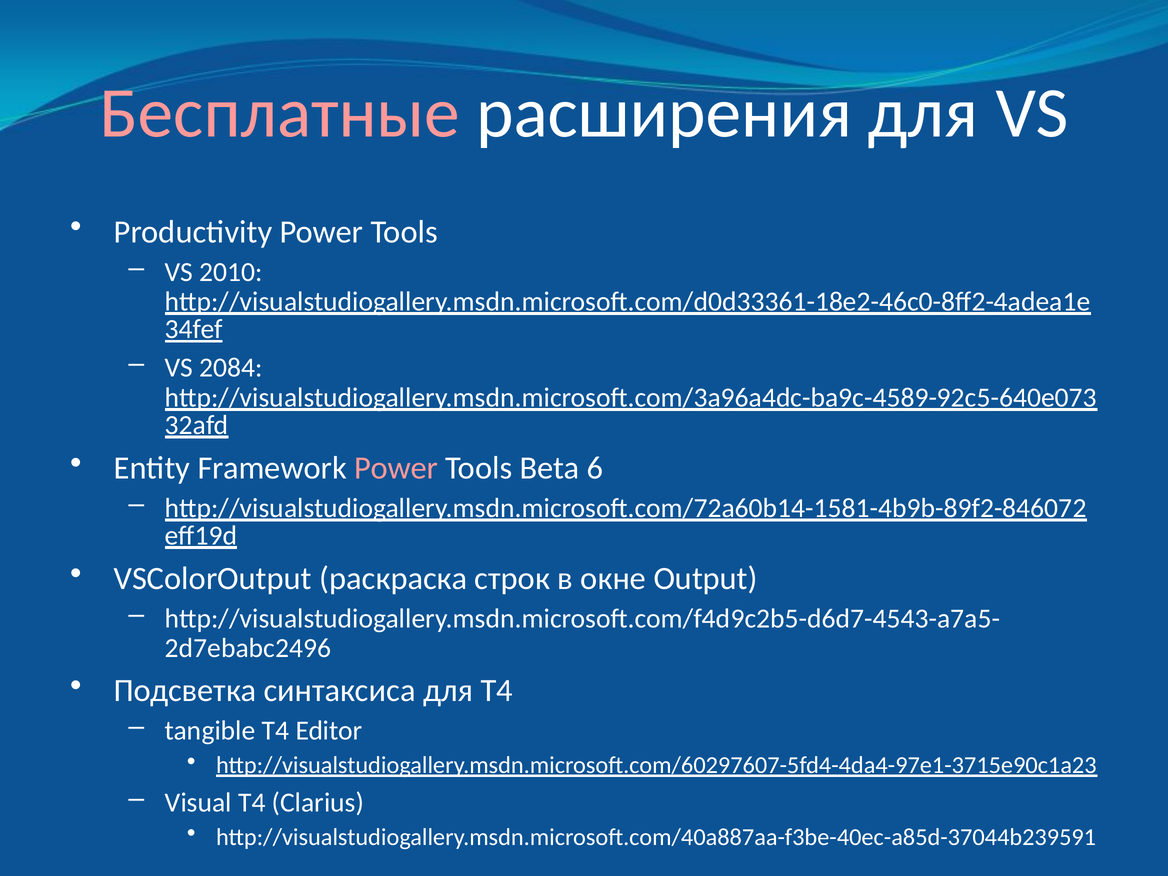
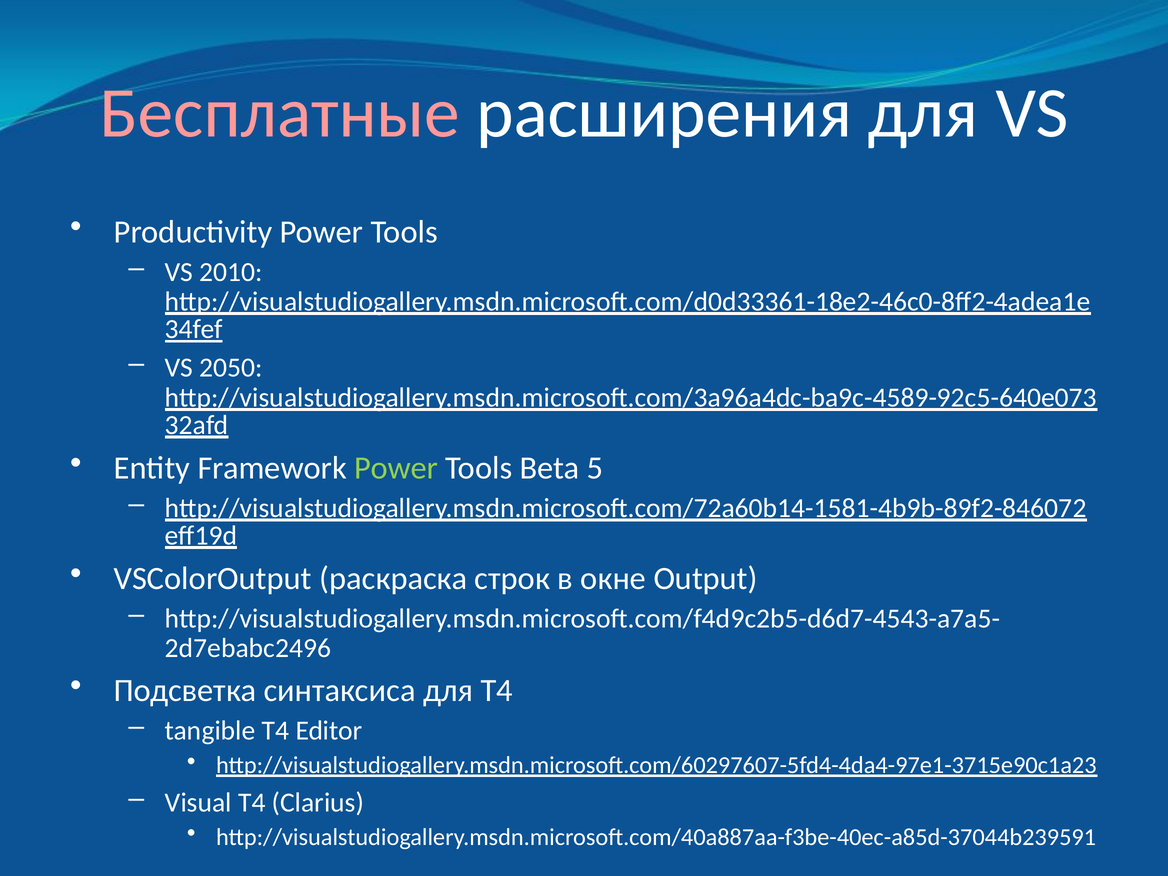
2084: 2084 -> 2050
Power at (396, 468) colour: pink -> light green
6: 6 -> 5
